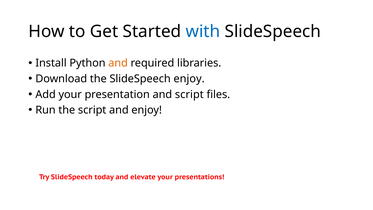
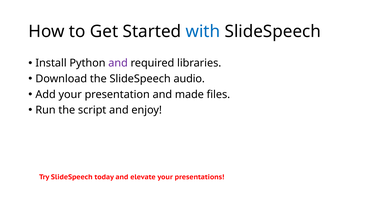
and at (118, 63) colour: orange -> purple
SlideSpeech enjoy: enjoy -> audio
and script: script -> made
